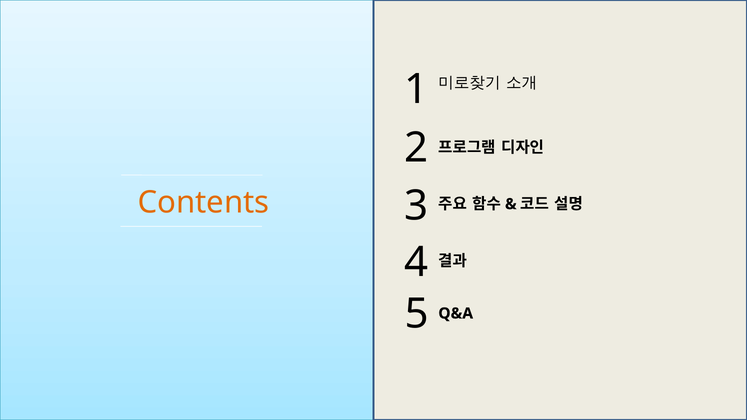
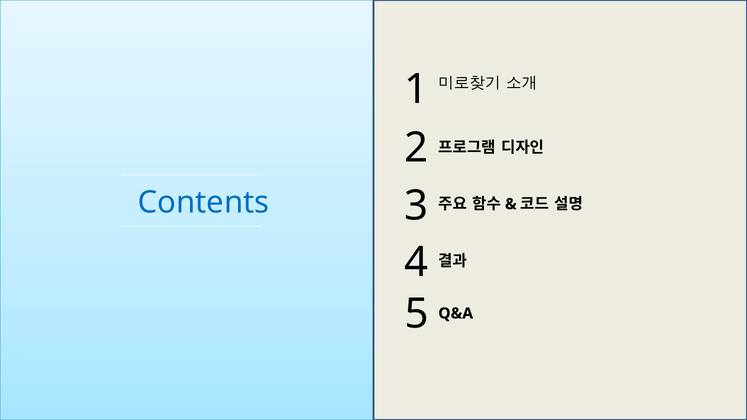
Contents colour: orange -> blue
